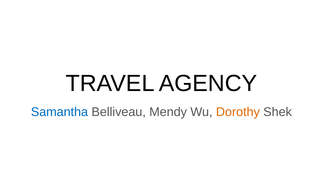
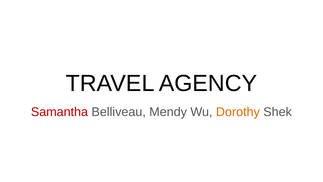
Samantha colour: blue -> red
